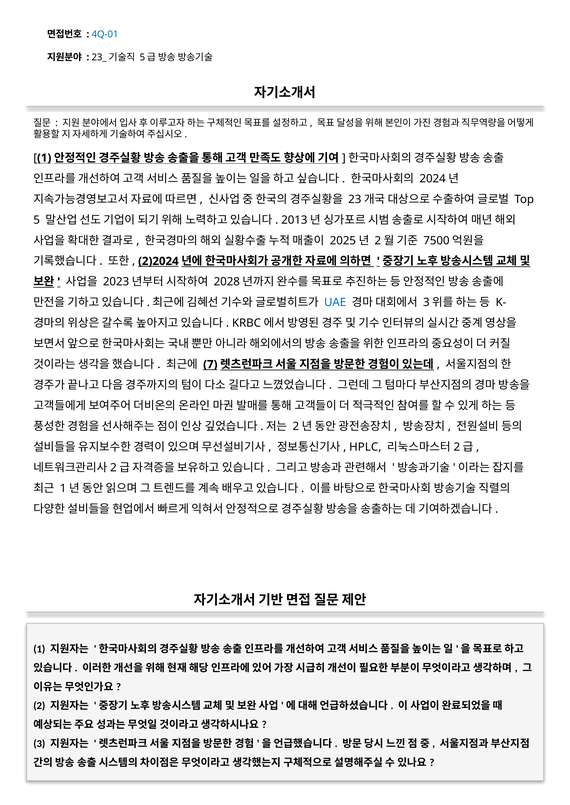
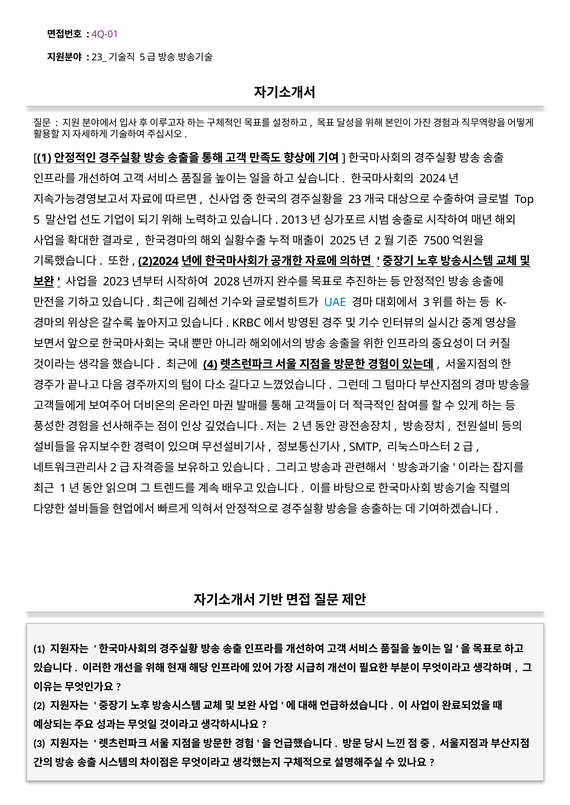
4Q-01 colour: blue -> purple
7: 7 -> 4
HPLC: HPLC -> SMTP
